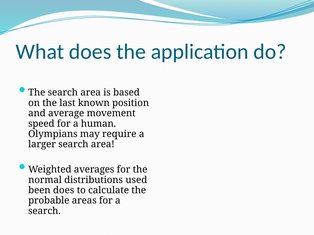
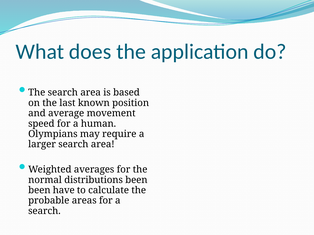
distributions used: used -> been
been does: does -> have
